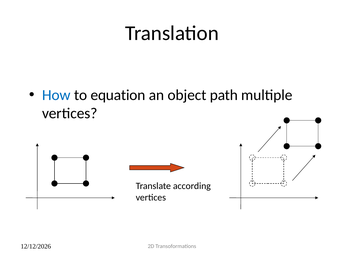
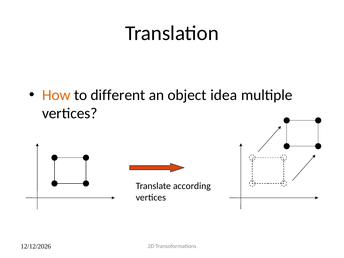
How colour: blue -> orange
equation: equation -> different
path: path -> idea
